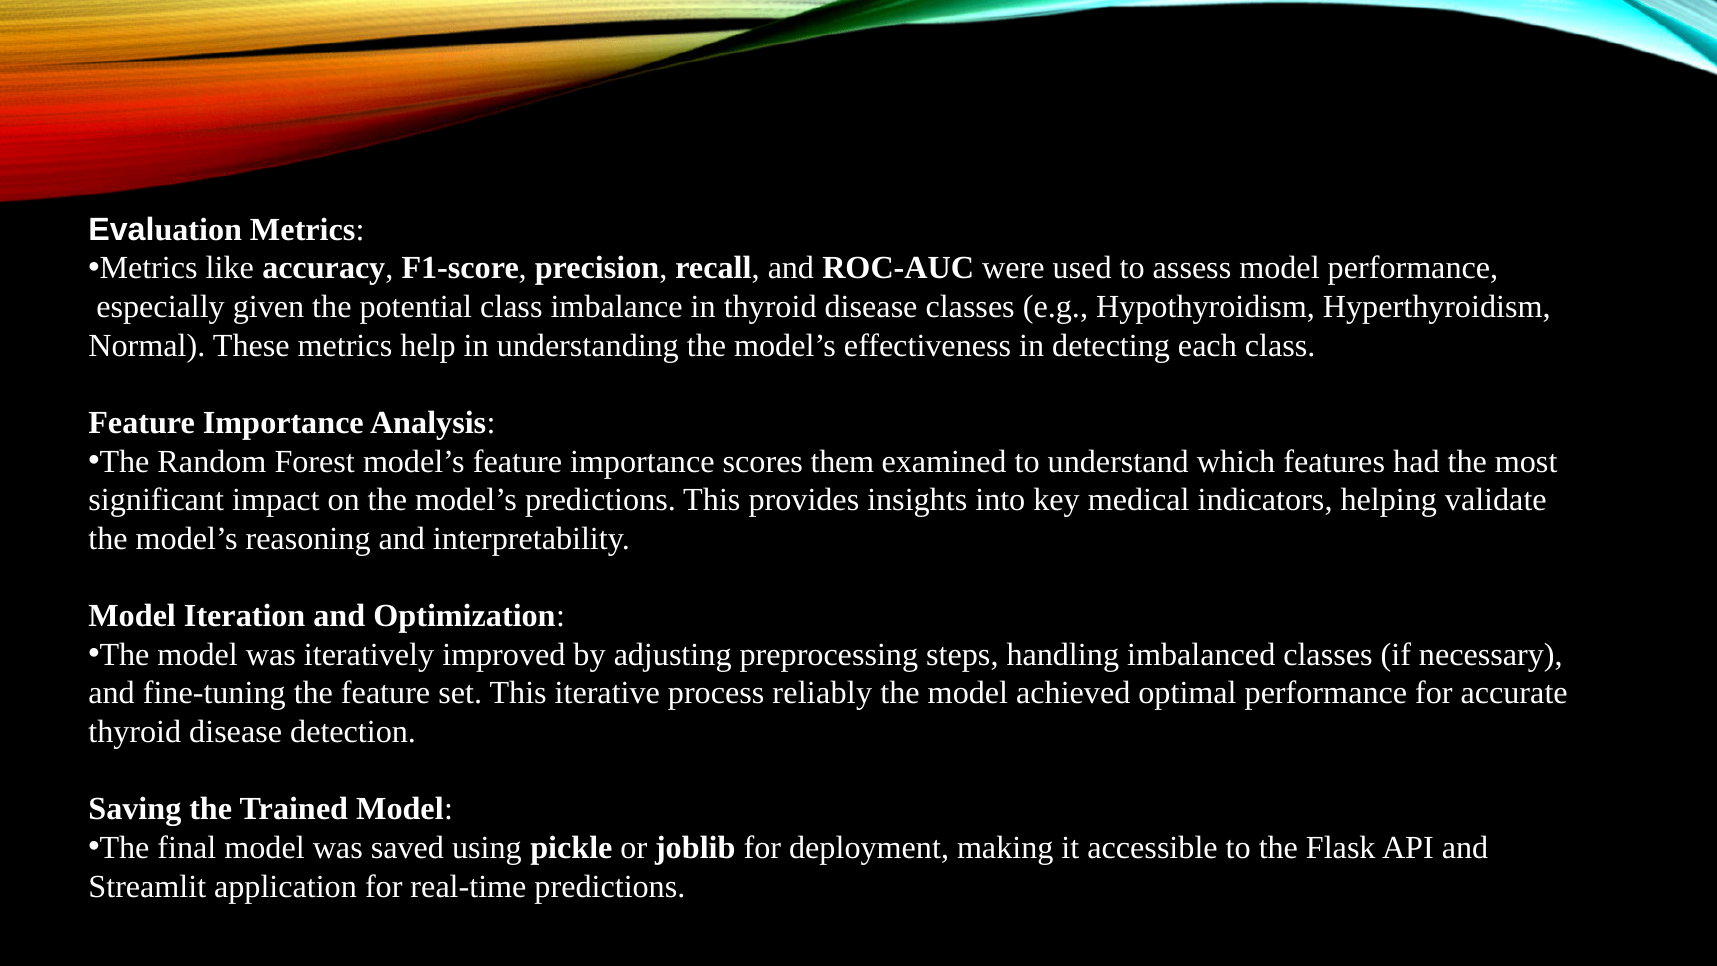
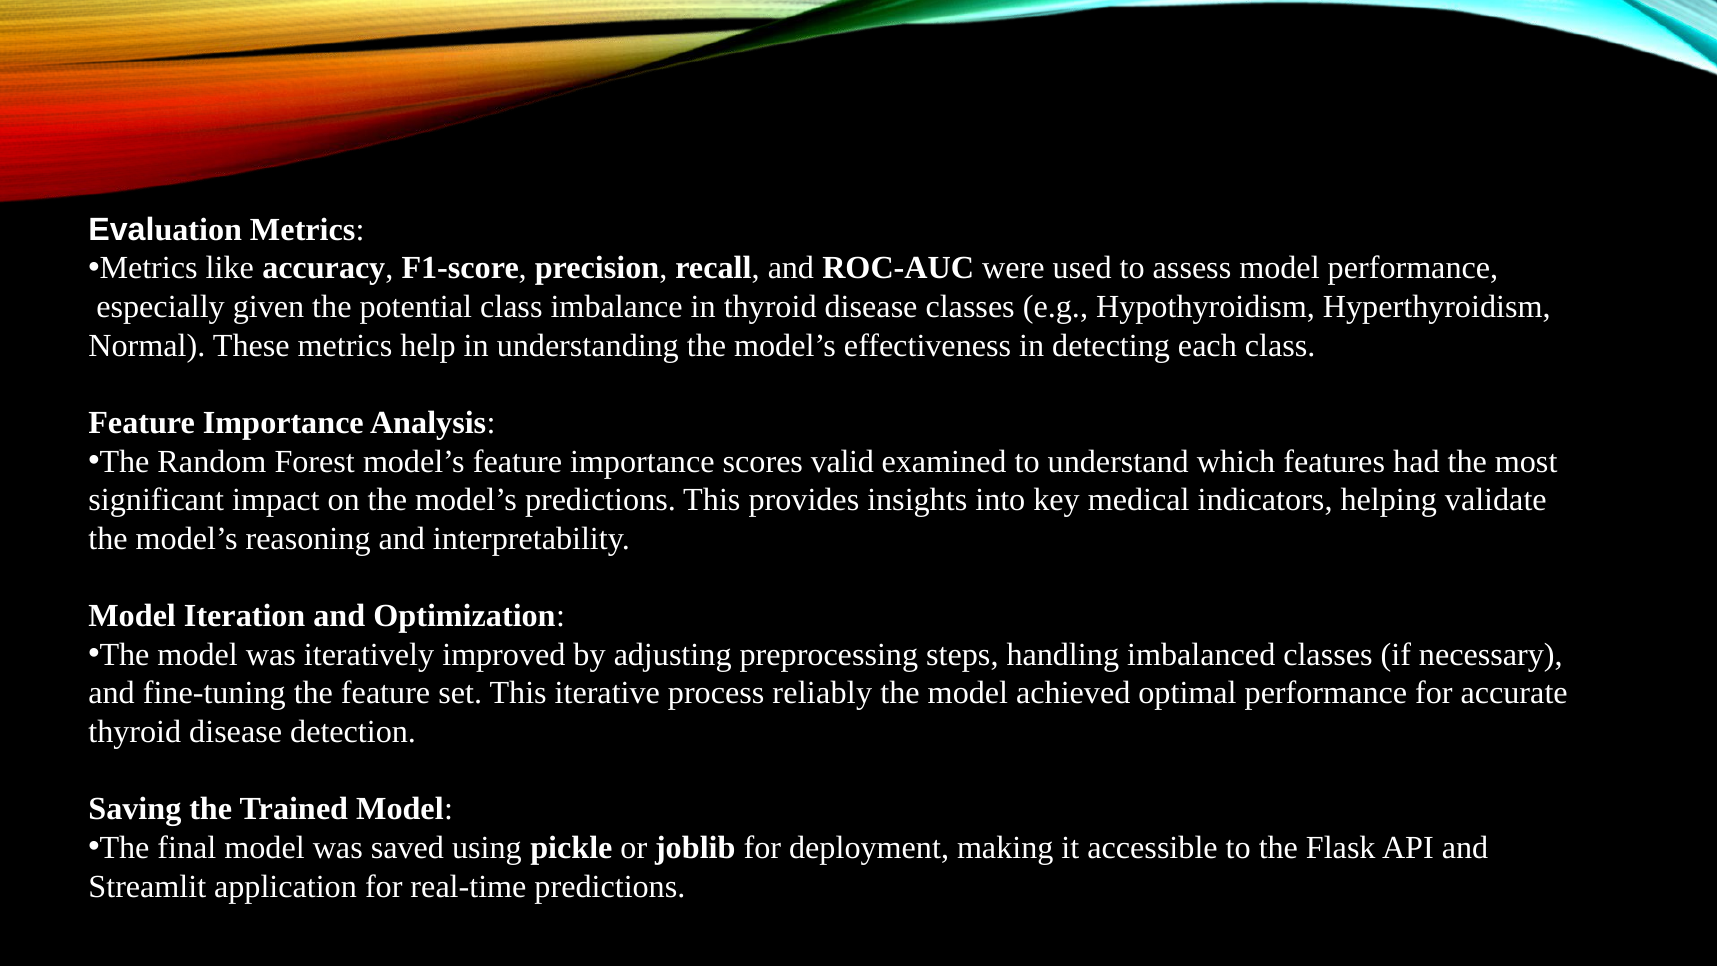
them: them -> valid
